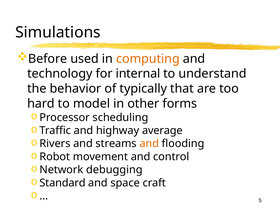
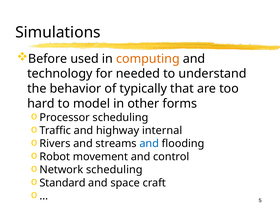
internal: internal -> needed
average: average -> internal
and at (149, 144) colour: orange -> blue
Network debugging: debugging -> scheduling
